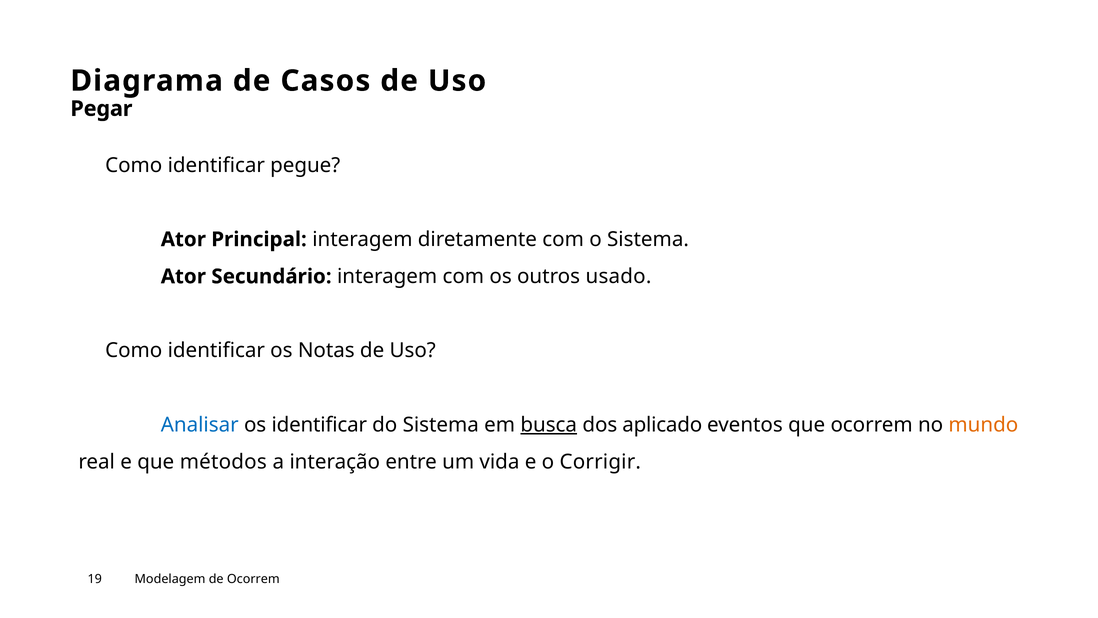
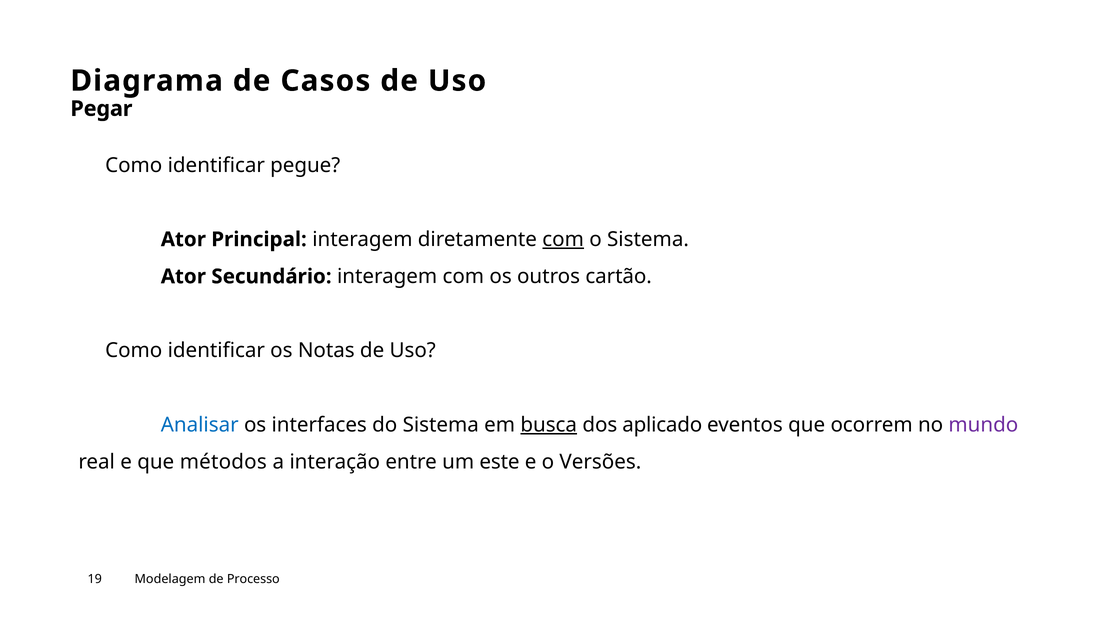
com at (563, 239) underline: none -> present
usado: usado -> cartão
os identificar: identificar -> interfaces
mundo colour: orange -> purple
vida: vida -> este
Corrigir: Corrigir -> Versões
de Ocorrem: Ocorrem -> Processo
